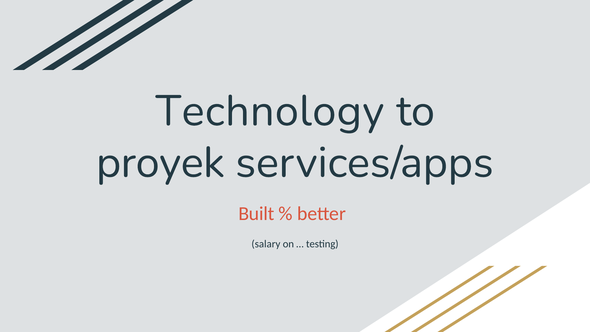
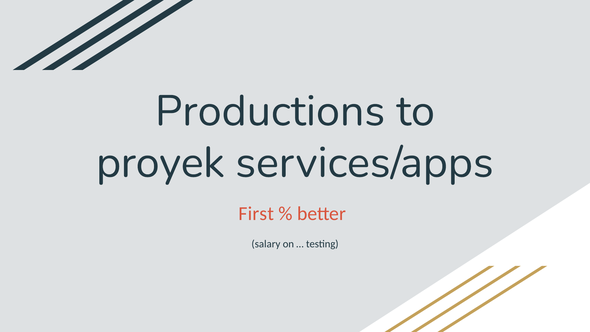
Technology: Technology -> Productions
Built: Built -> First
